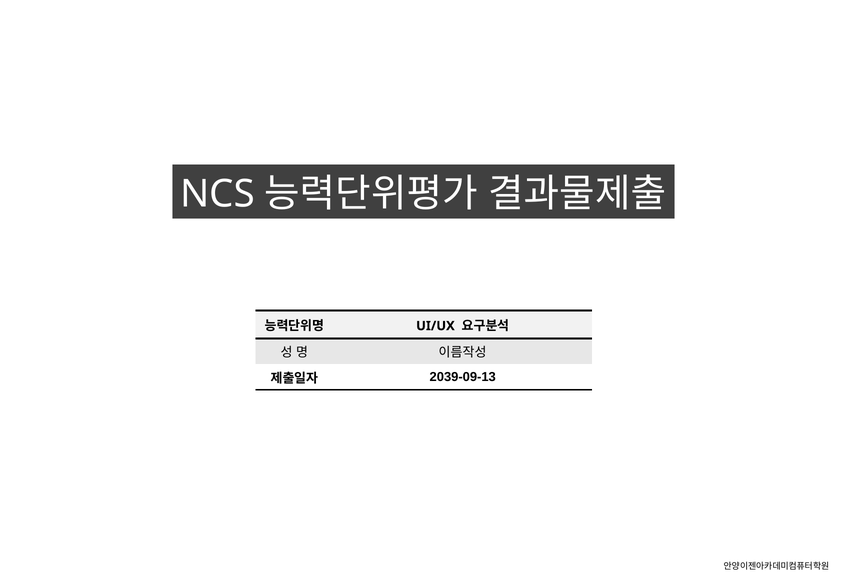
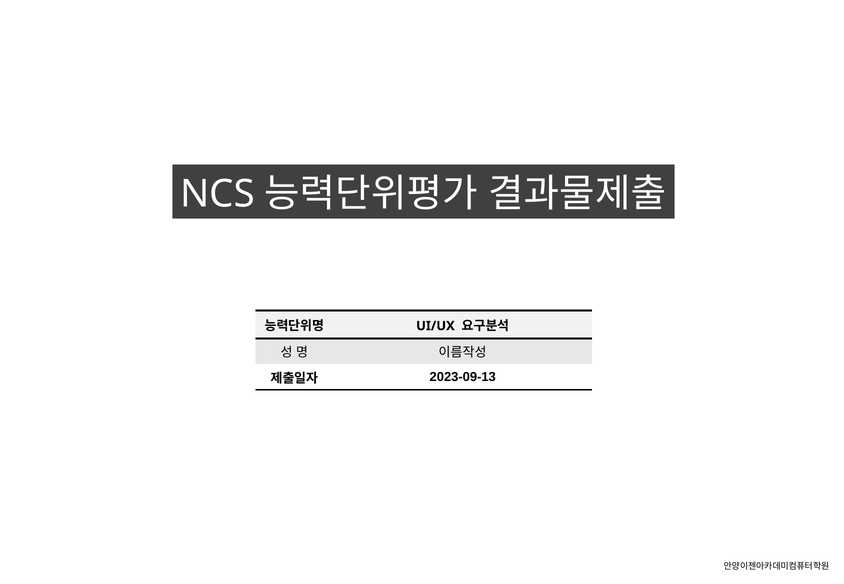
2039-09-13: 2039-09-13 -> 2023-09-13
